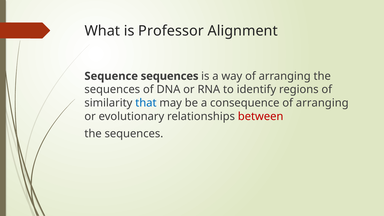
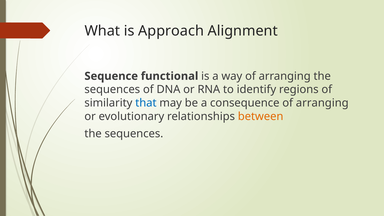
Professor: Professor -> Approach
Sequence sequences: sequences -> functional
between colour: red -> orange
